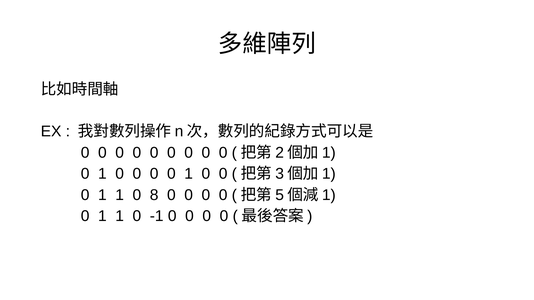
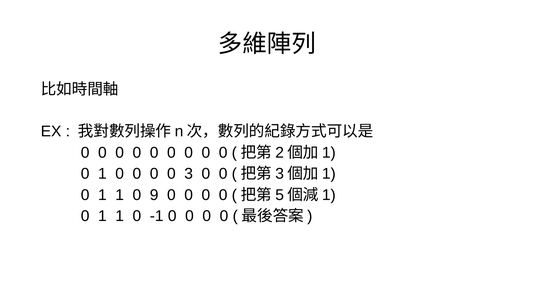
0 0 1: 1 -> 3
8: 8 -> 9
